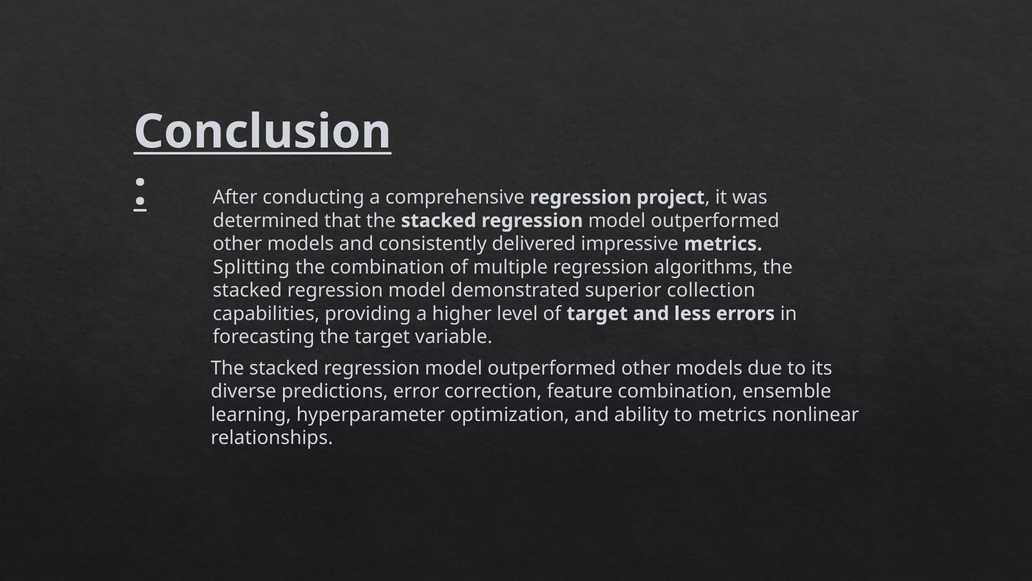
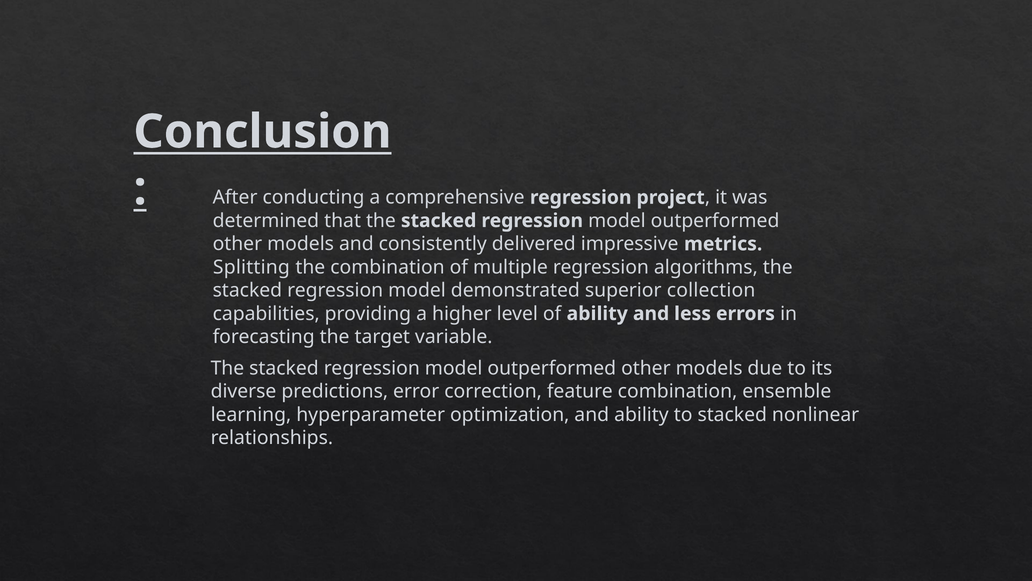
of target: target -> ability
to metrics: metrics -> stacked
